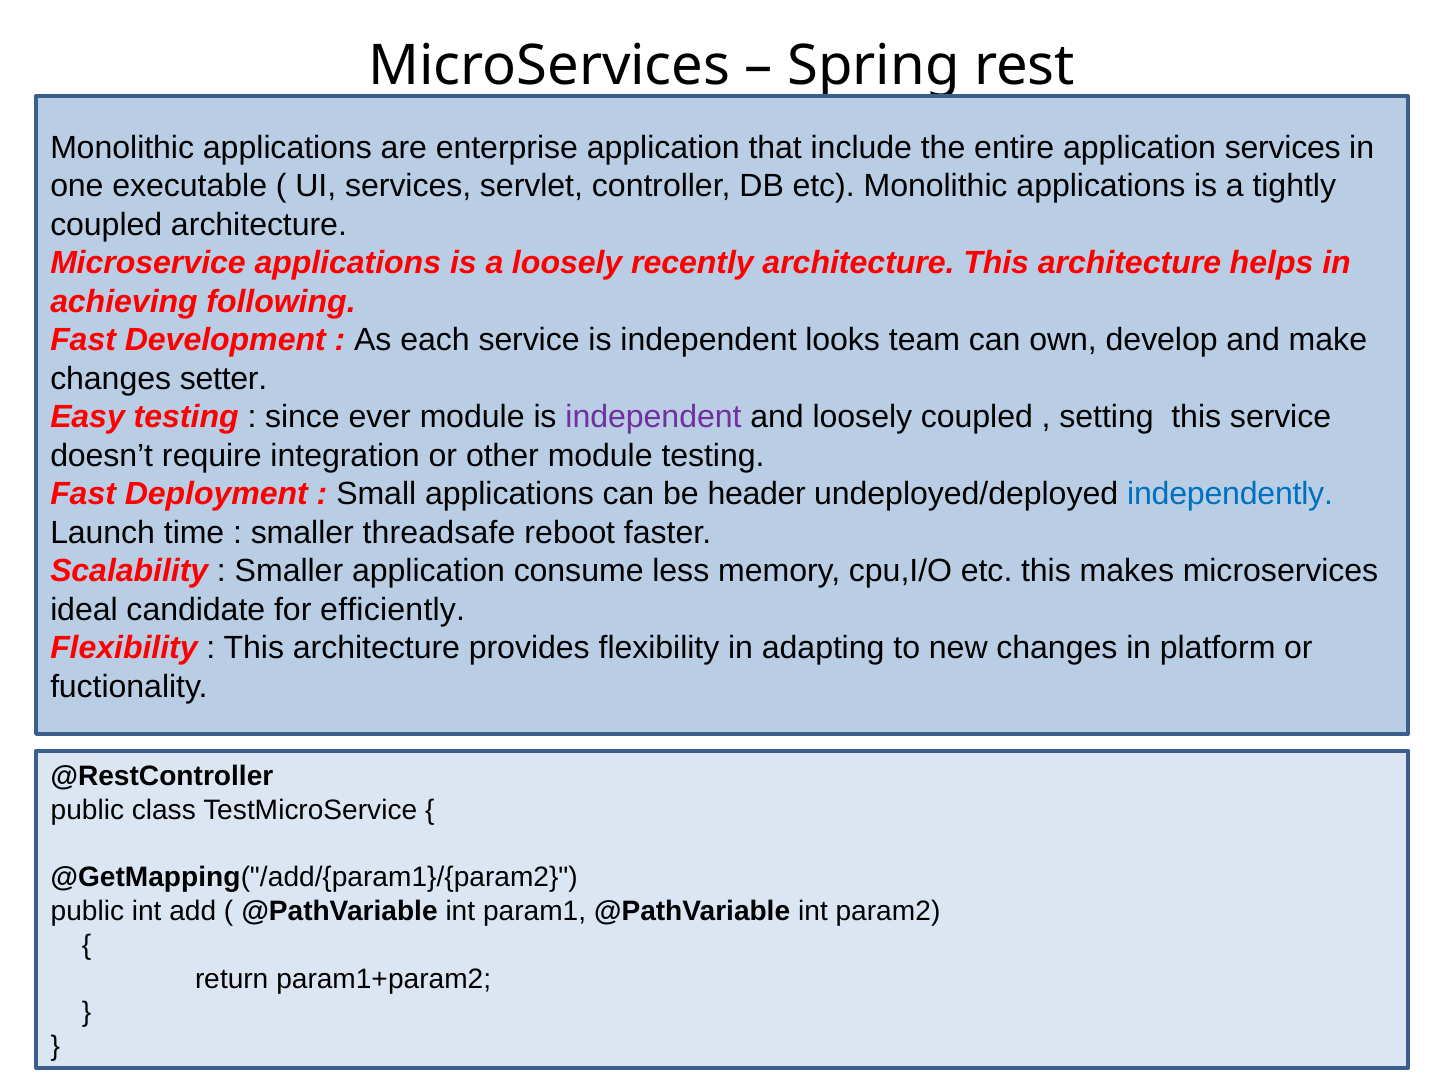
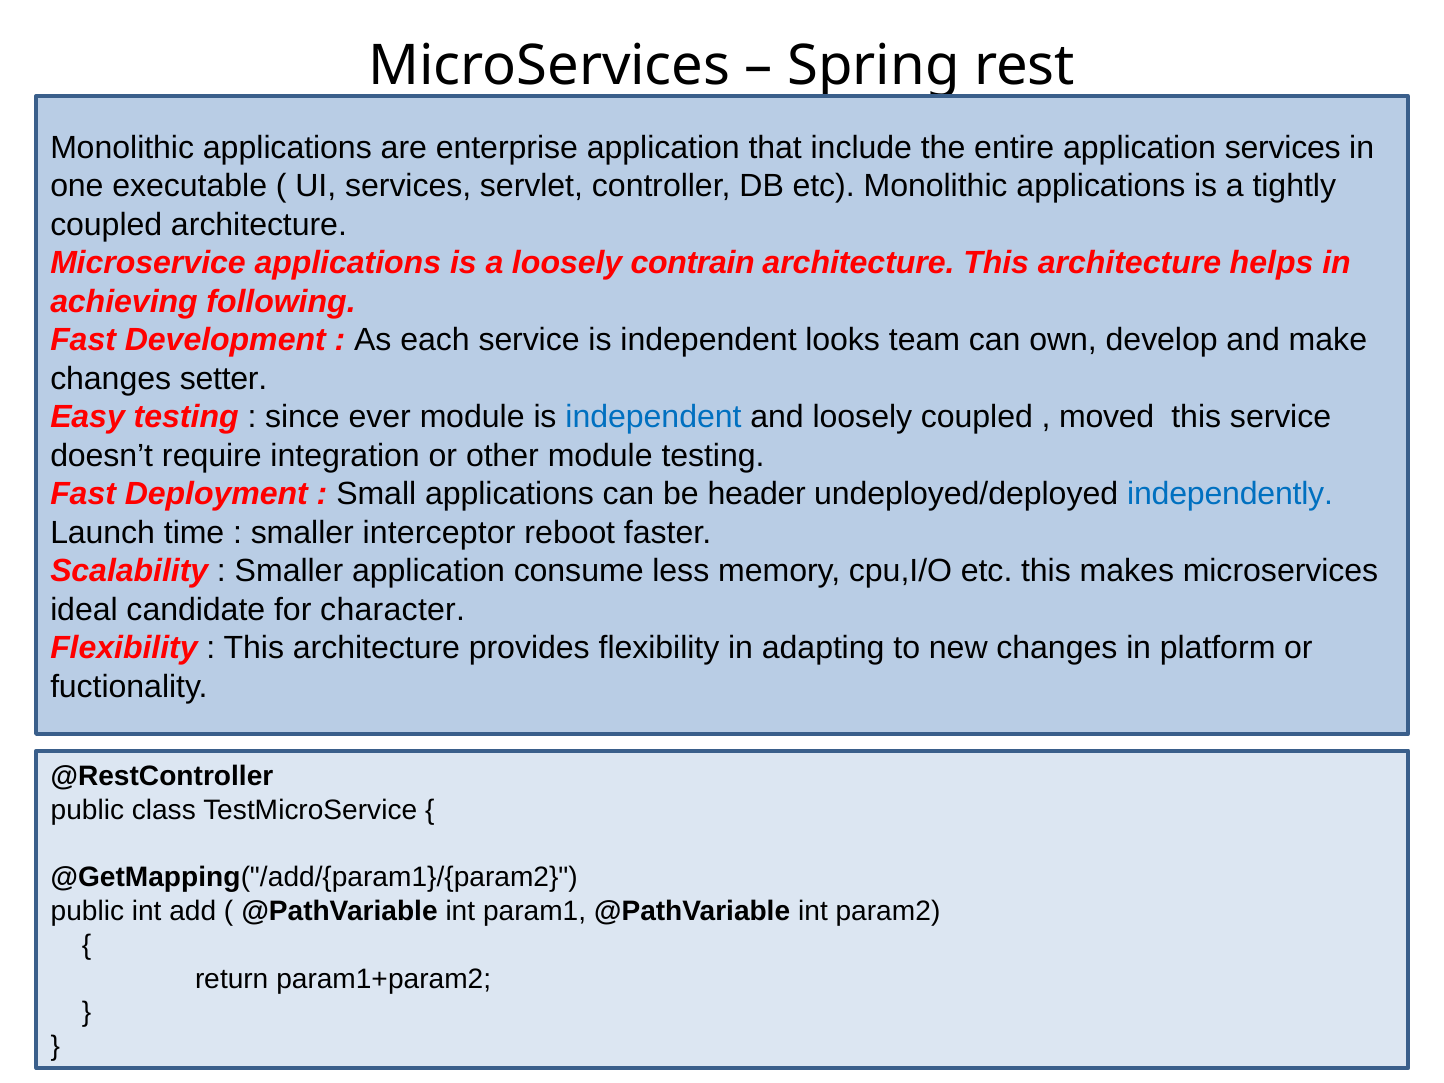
recently: recently -> contrain
independent at (653, 417) colour: purple -> blue
setting: setting -> moved
threadsafe: threadsafe -> interceptor
efficiently: efficiently -> character
